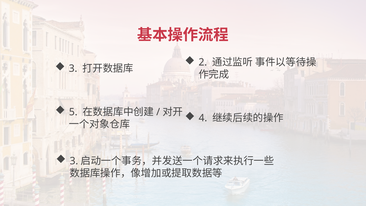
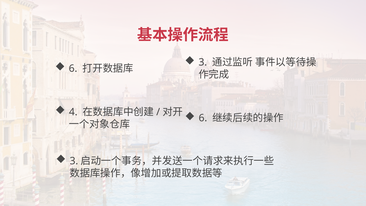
2 at (203, 62): 2 -> 3
3 at (73, 68): 3 -> 6
5: 5 -> 4
4 at (203, 118): 4 -> 6
